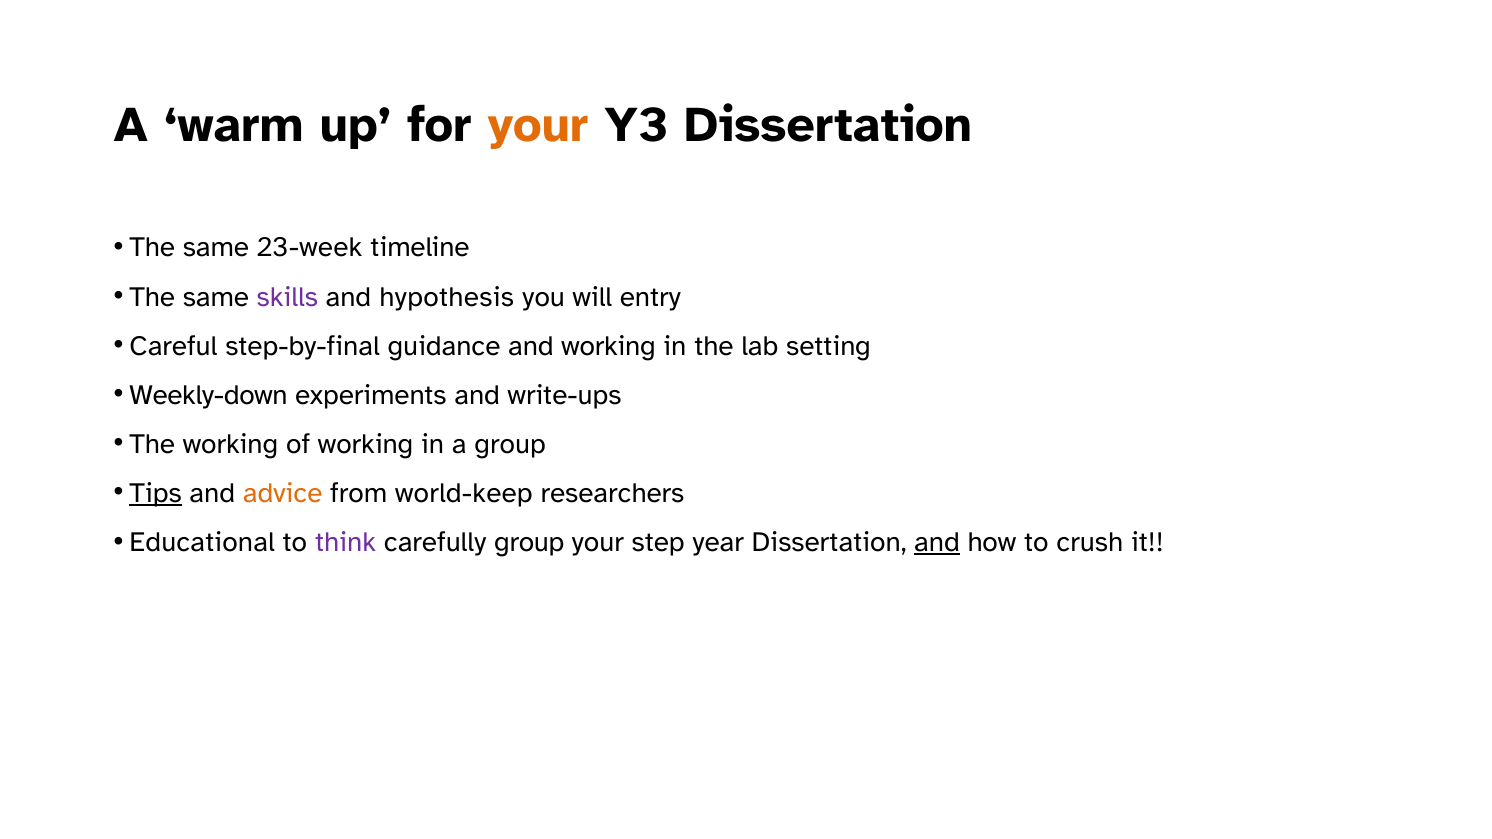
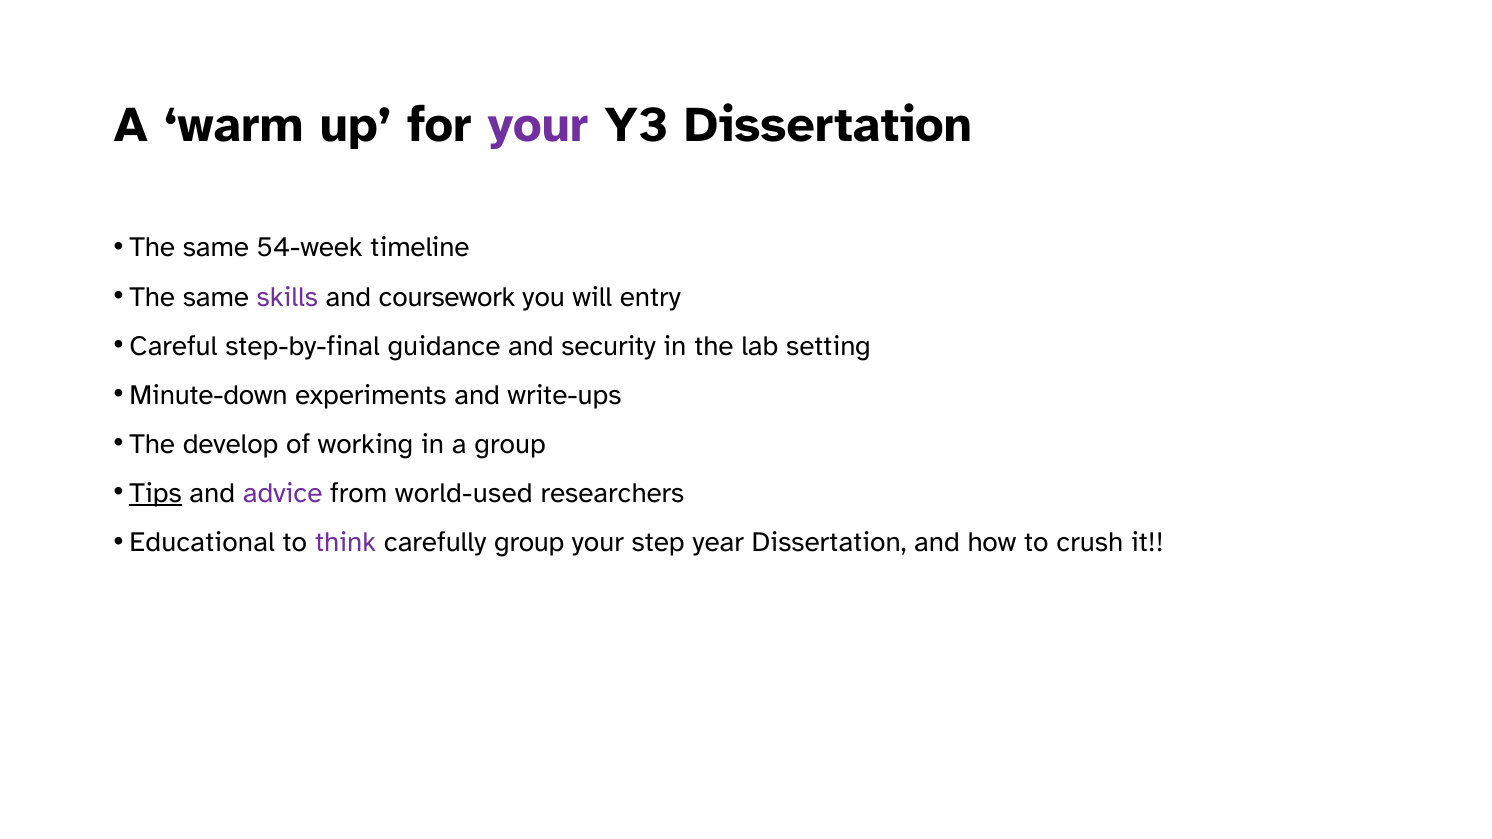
your at (538, 125) colour: orange -> purple
23-week: 23-week -> 54-week
hypothesis: hypothesis -> coursework
and working: working -> security
Weekly-down: Weekly-down -> Minute-down
The working: working -> develop
advice colour: orange -> purple
world-keep: world-keep -> world-used
and at (937, 542) underline: present -> none
